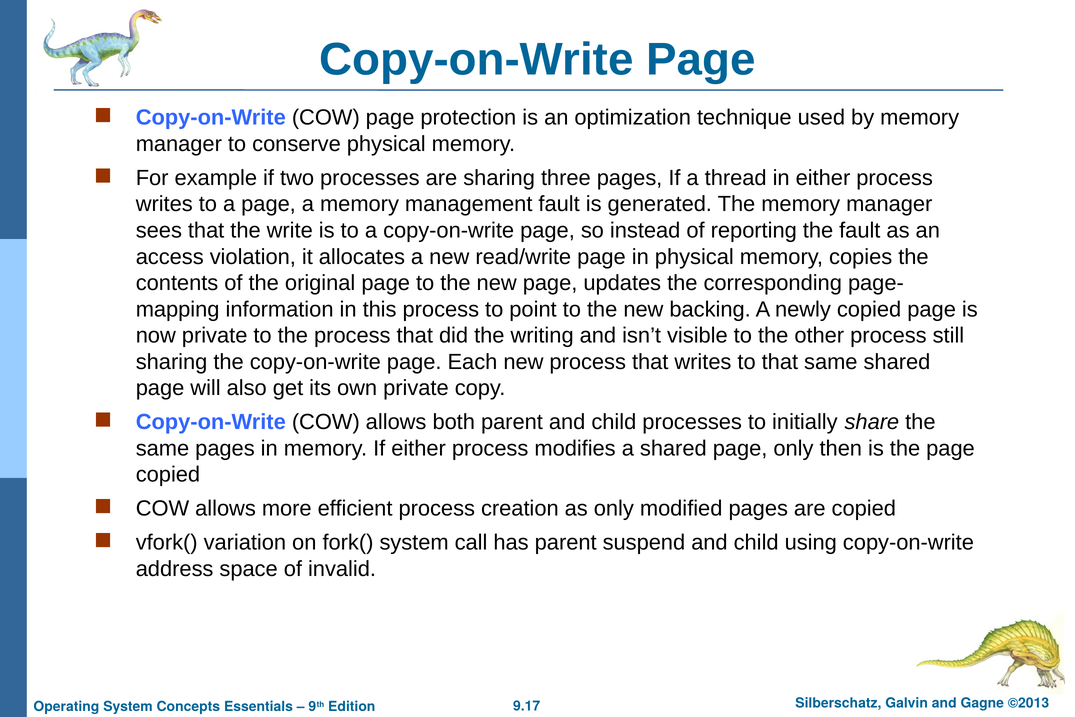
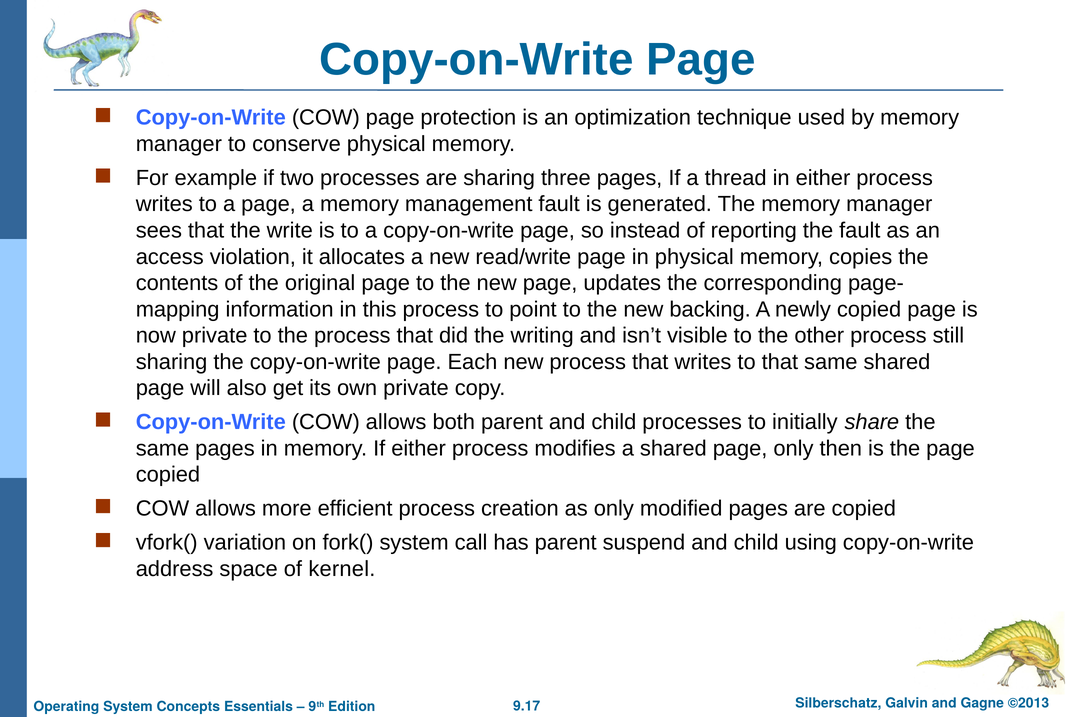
invalid: invalid -> kernel
